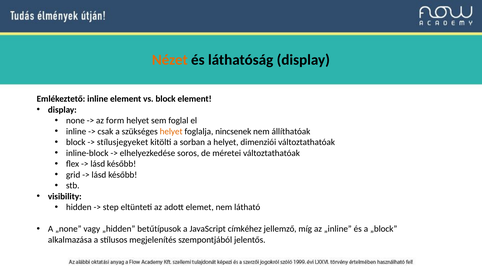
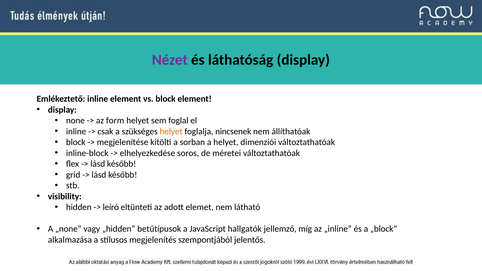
Nézet colour: orange -> purple
stílusjegyeket: stílusjegyeket -> megjelenítése
step: step -> leíró
címkéhez: címkéhez -> hallgatók
